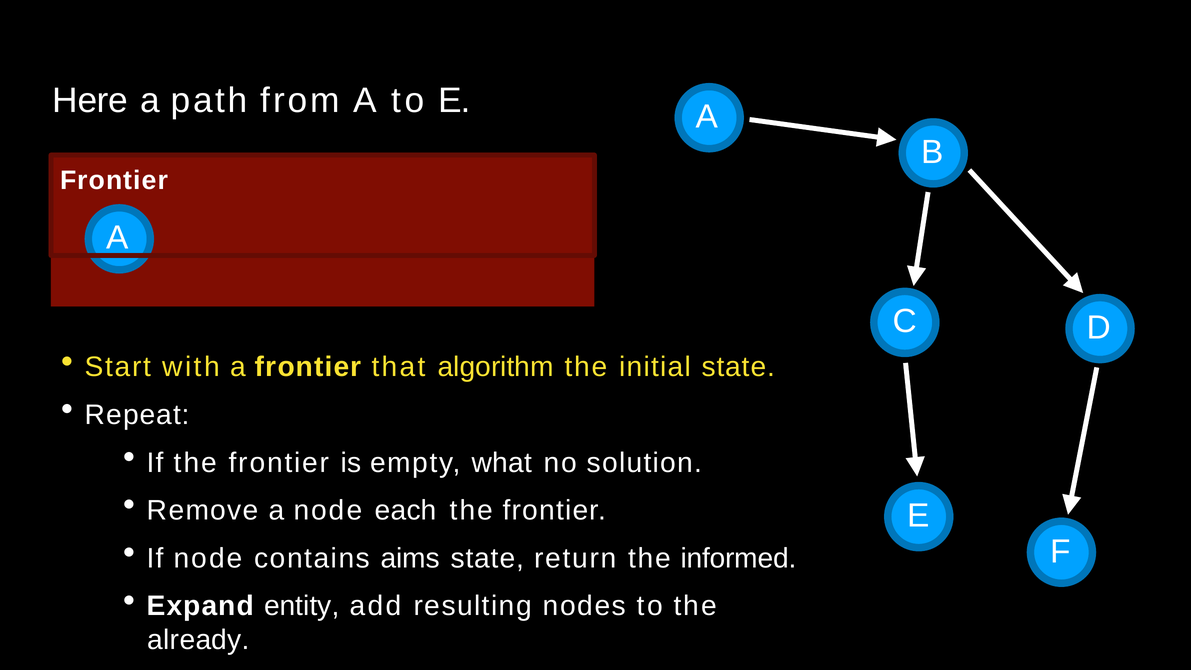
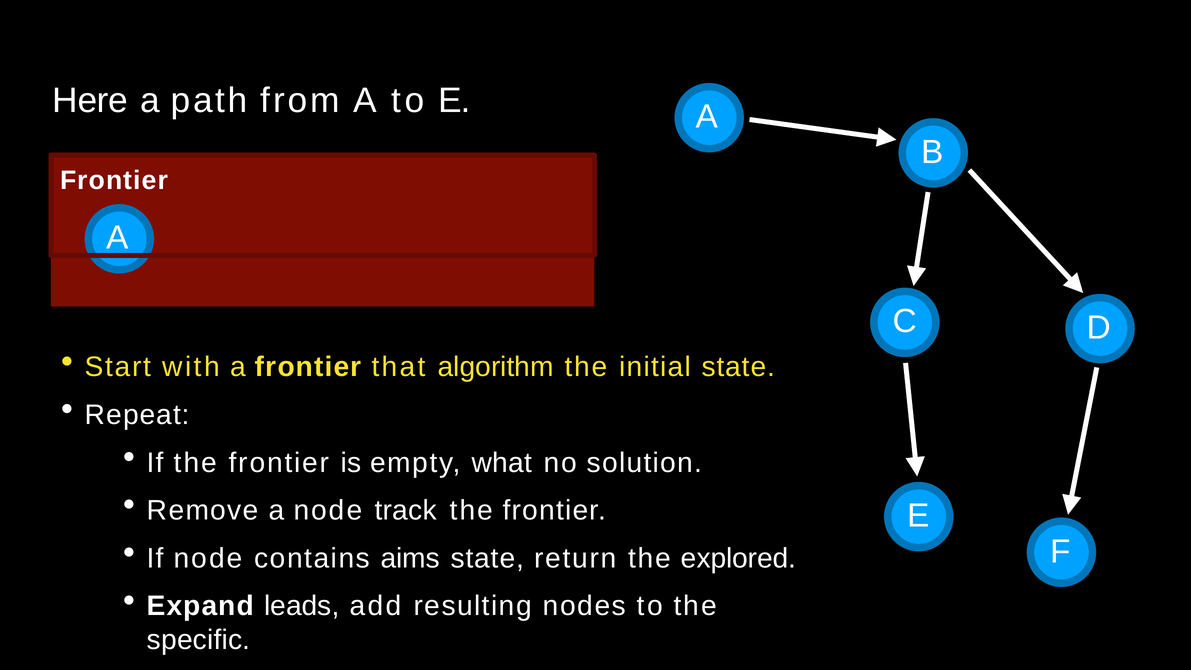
each: each -> track
informed: informed -> explored
entity: entity -> leads
already: already -> specific
